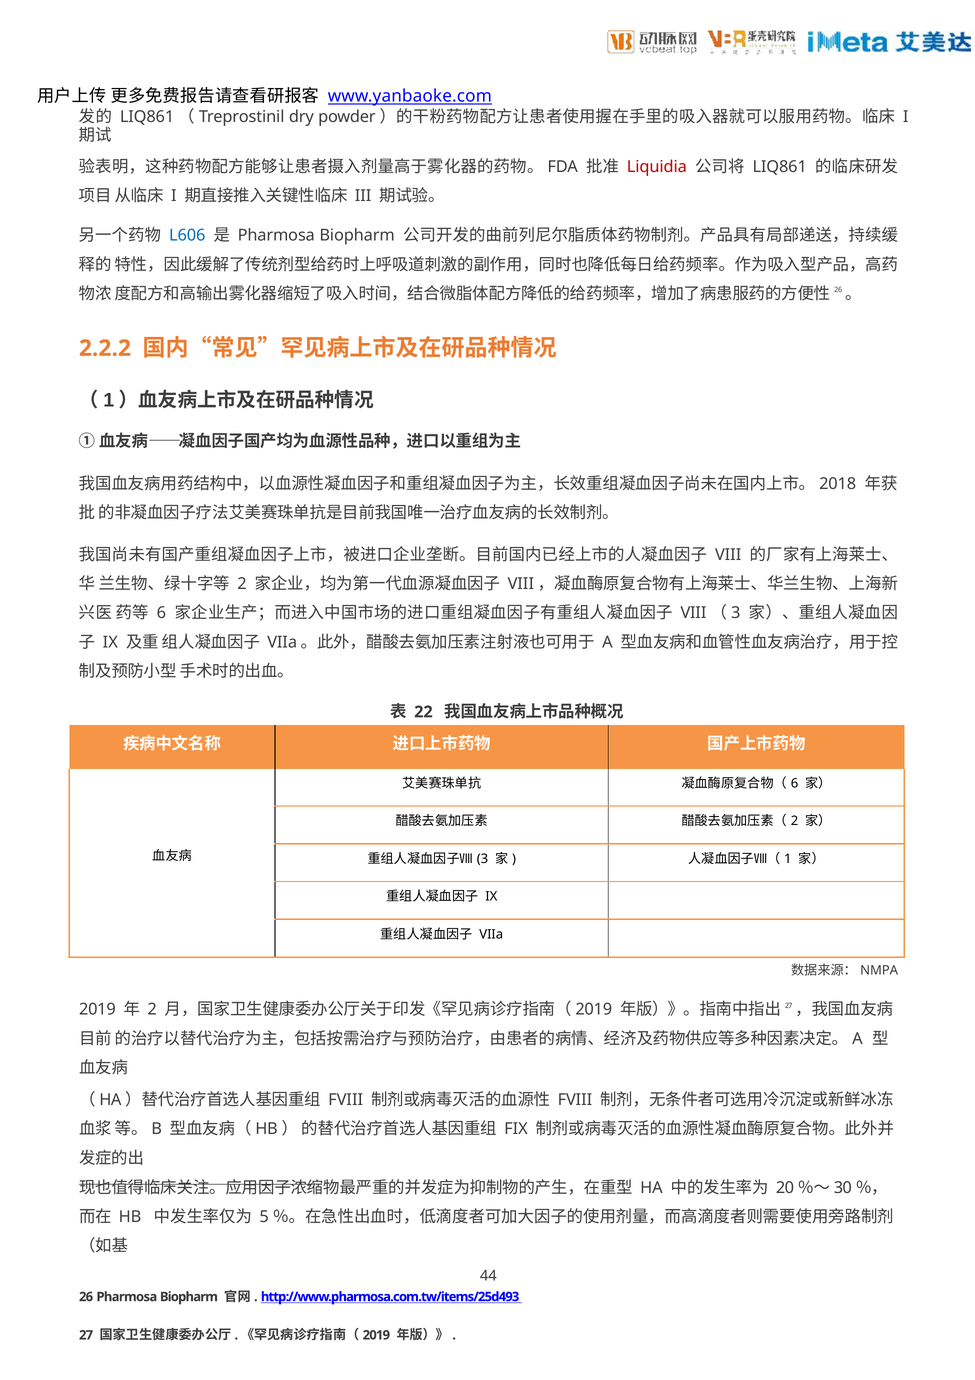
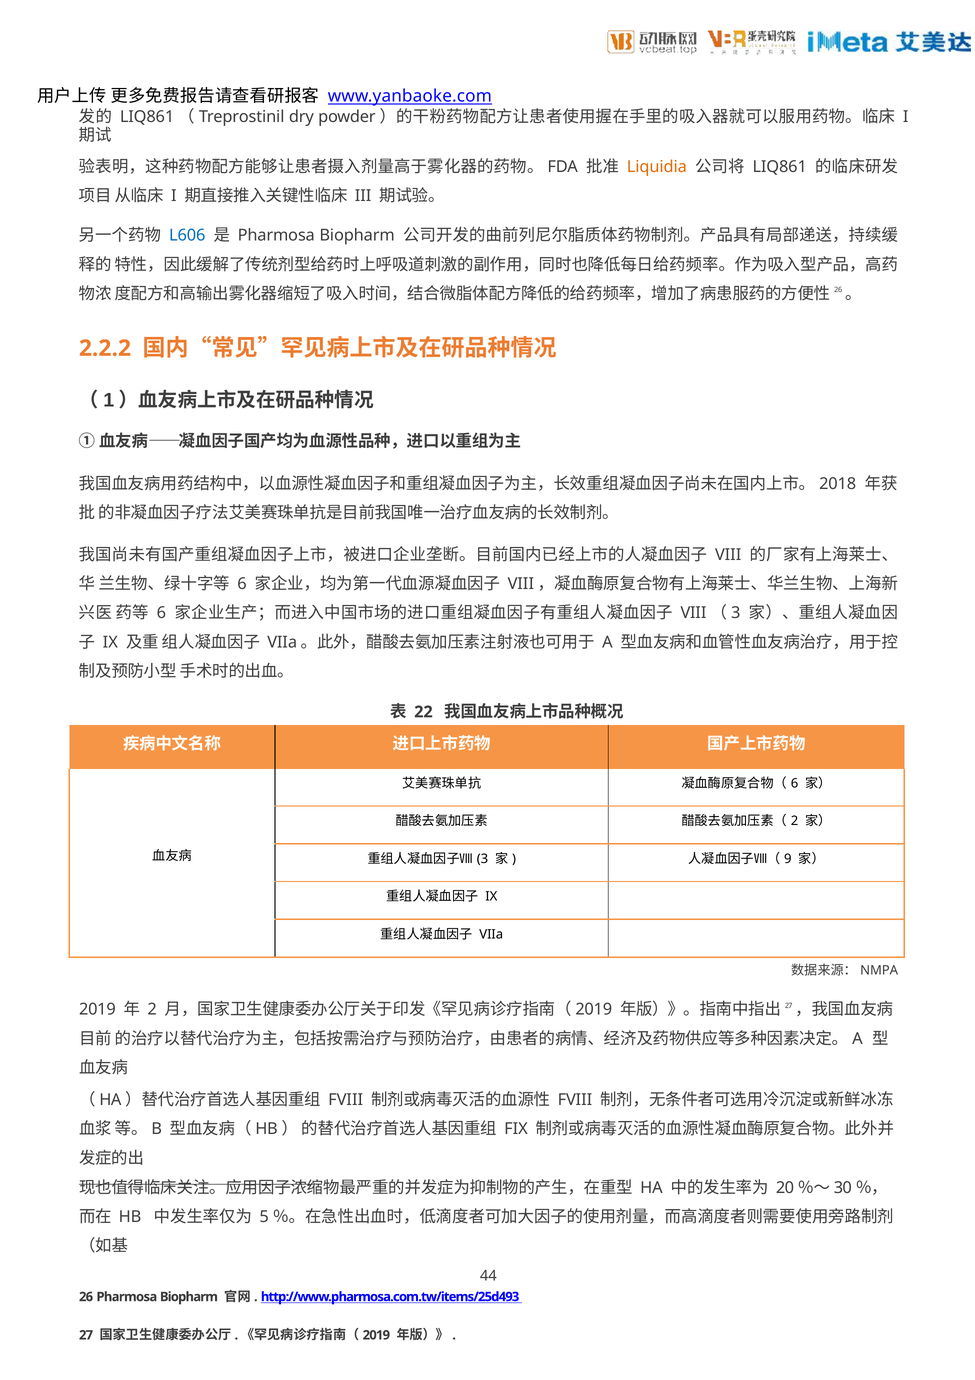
Liquidia colour: red -> orange
2 at (242, 584): 2 -> 6
1: 1 -> 9
